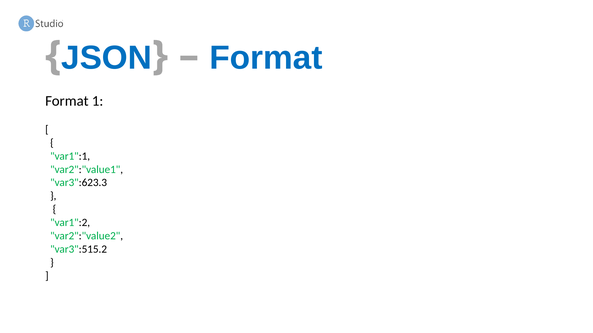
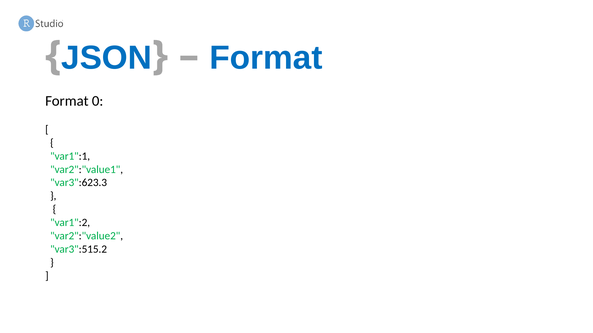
1: 1 -> 0
